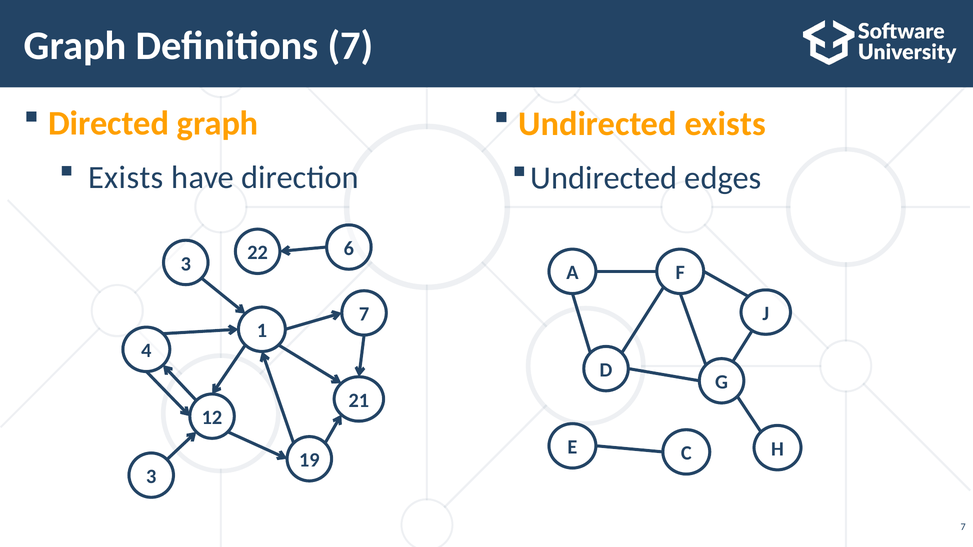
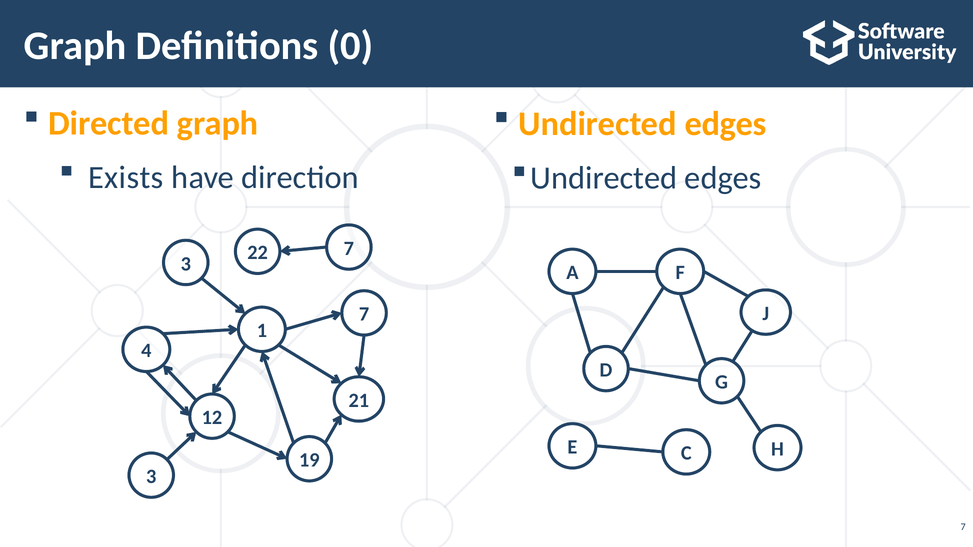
Definitions 7: 7 -> 0
exists at (725, 124): exists -> edges
22 6: 6 -> 7
